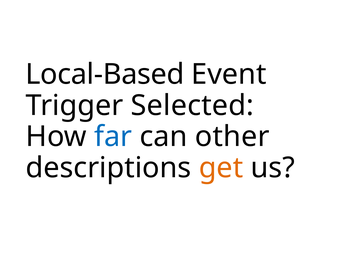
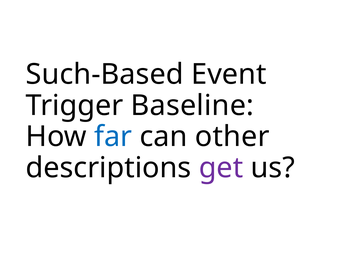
Local-Based: Local-Based -> Such-Based
Selected: Selected -> Baseline
get colour: orange -> purple
